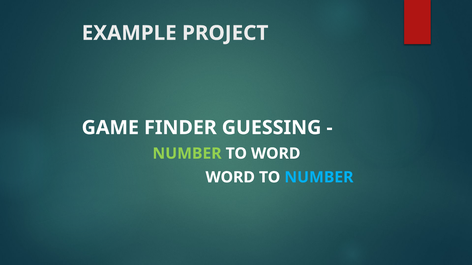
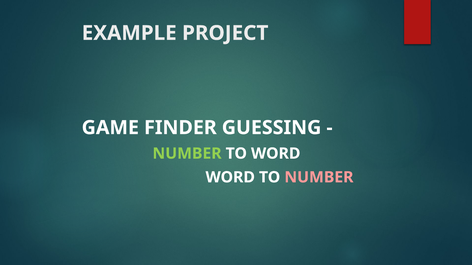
NUMBER at (319, 178) colour: light blue -> pink
